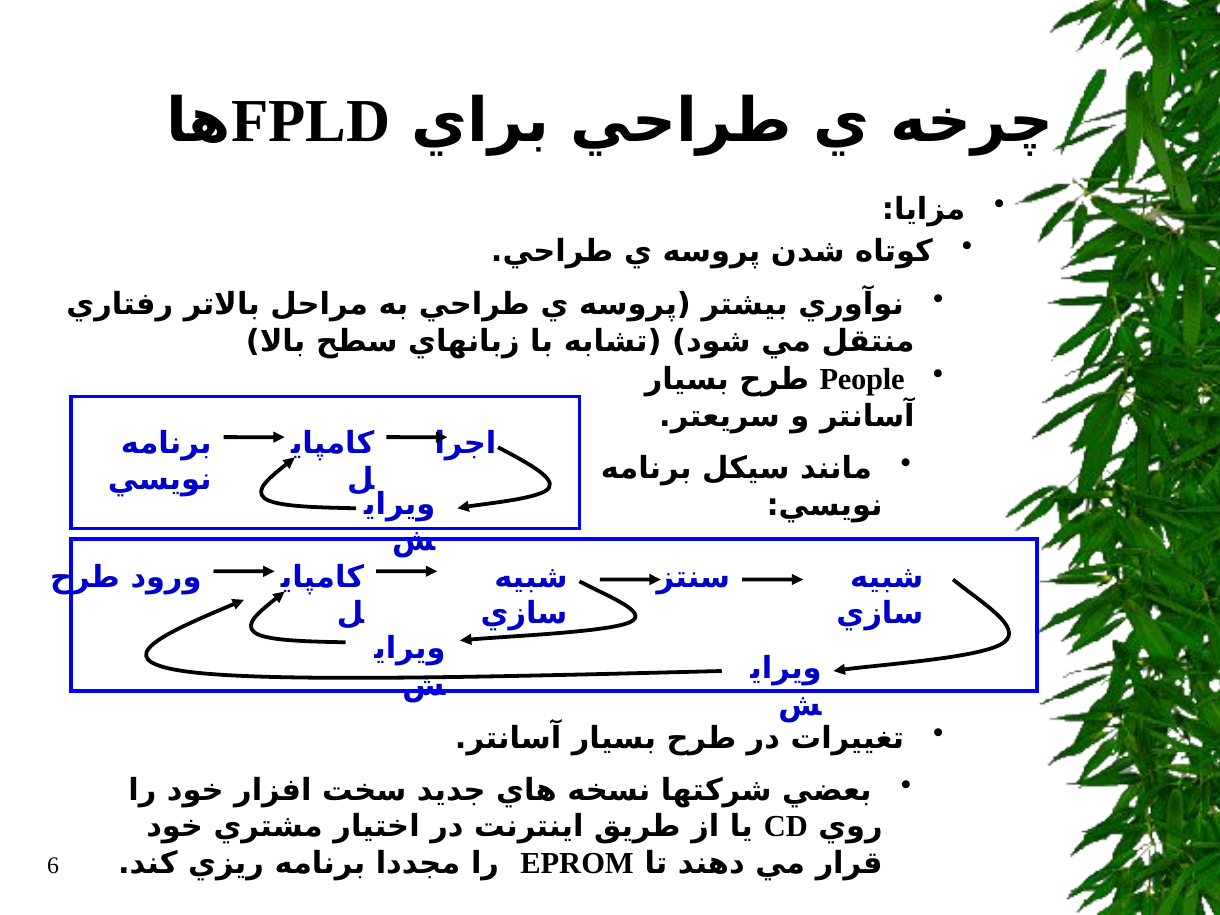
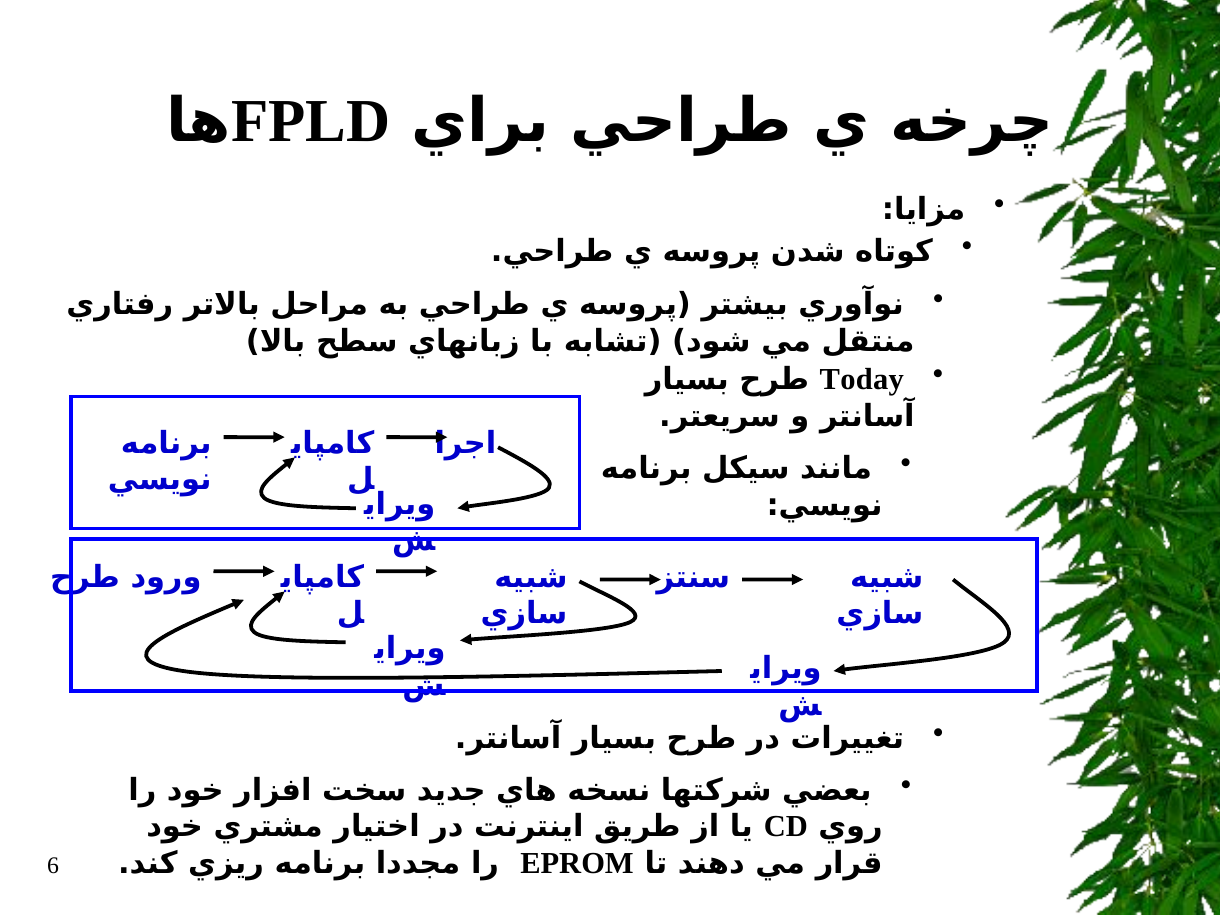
People: People -> Today
